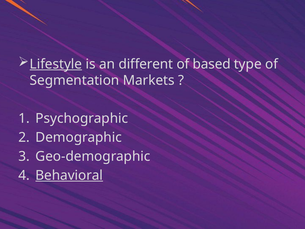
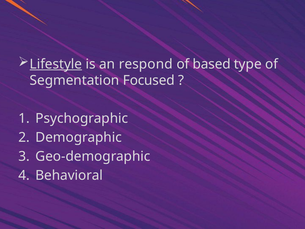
different: different -> respond
Markets: Markets -> Focused
Behavioral underline: present -> none
